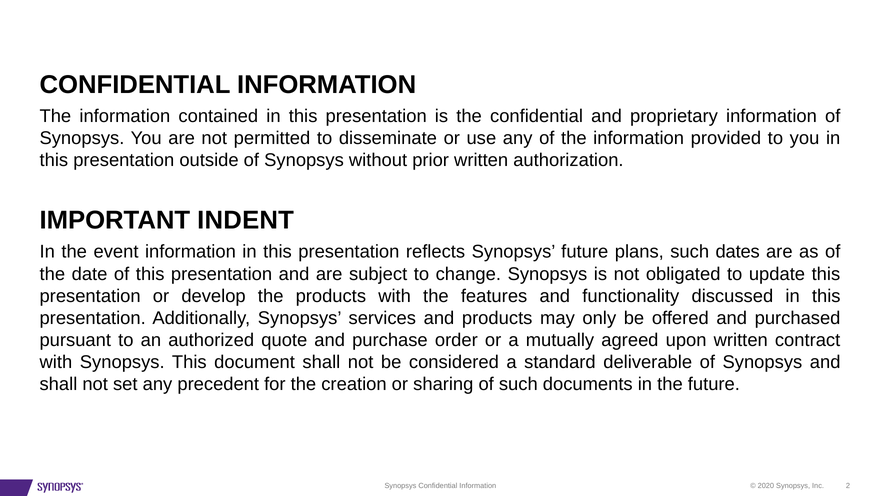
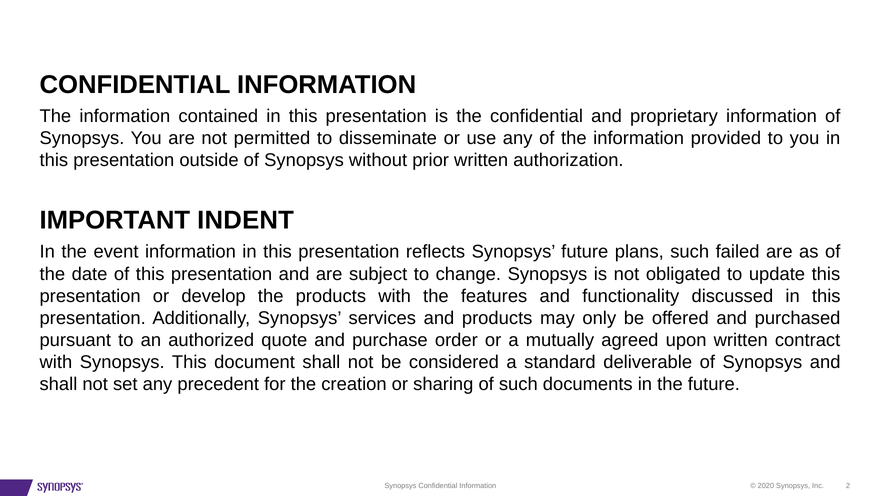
dates: dates -> failed
